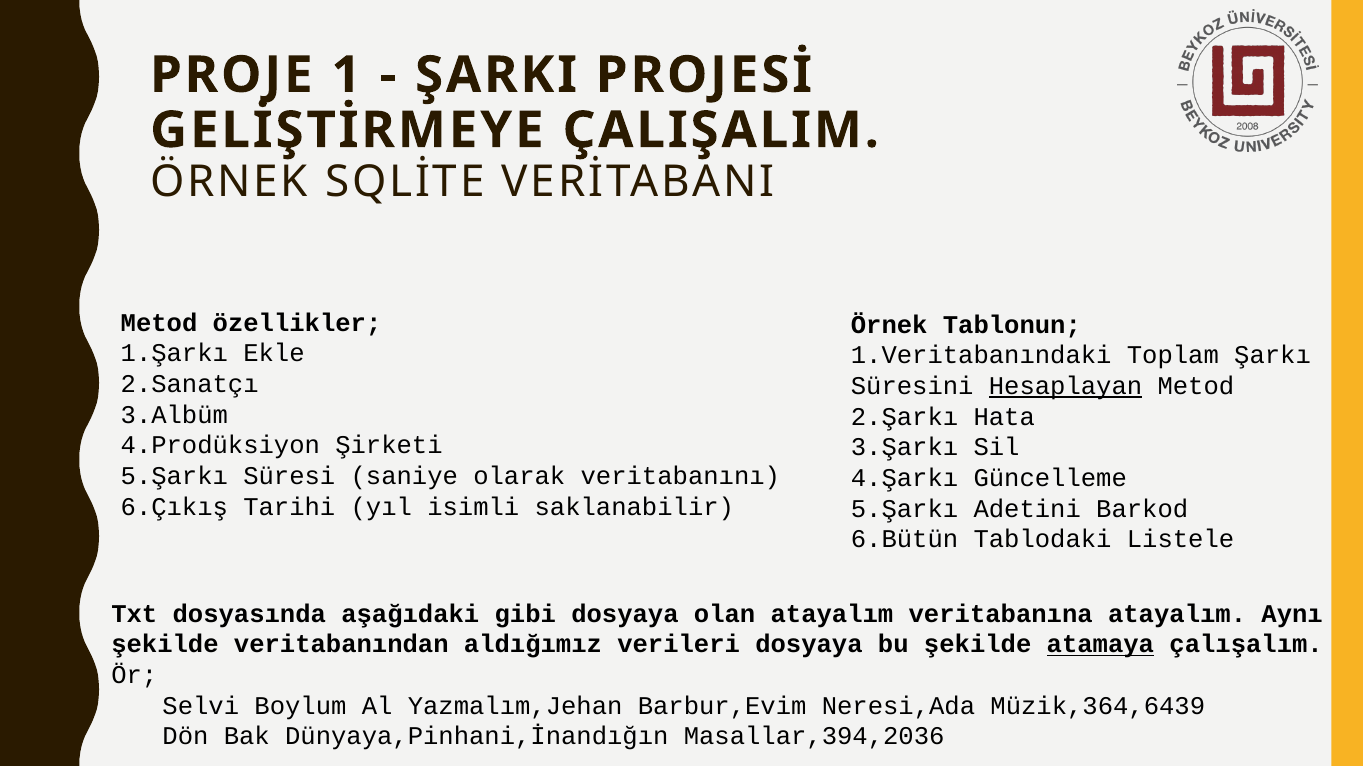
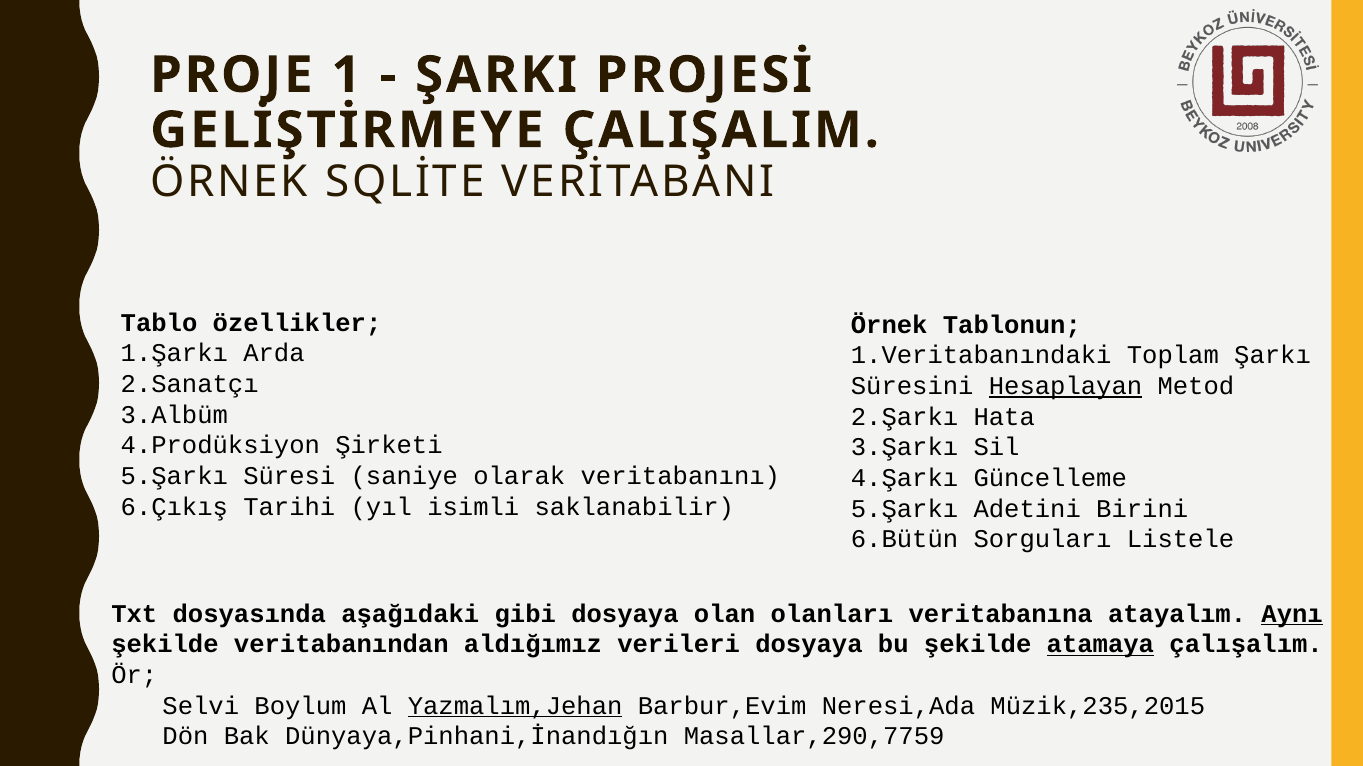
Metod at (159, 323): Metod -> Tablo
Ekle: Ekle -> Arda
Barkod: Barkod -> Birini
Tablodaki: Tablodaki -> Sorguları
olan atayalım: atayalım -> olanları
Aynı underline: none -> present
Yazmalım,Jehan underline: none -> present
Müzik,364,6439: Müzik,364,6439 -> Müzik,235,2015
Masallar,394,2036: Masallar,394,2036 -> Masallar,290,7759
